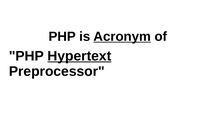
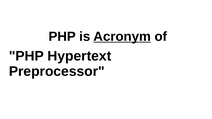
Hypertext underline: present -> none
